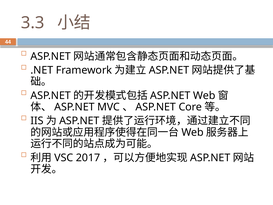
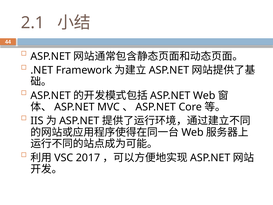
3.3: 3.3 -> 2.1
